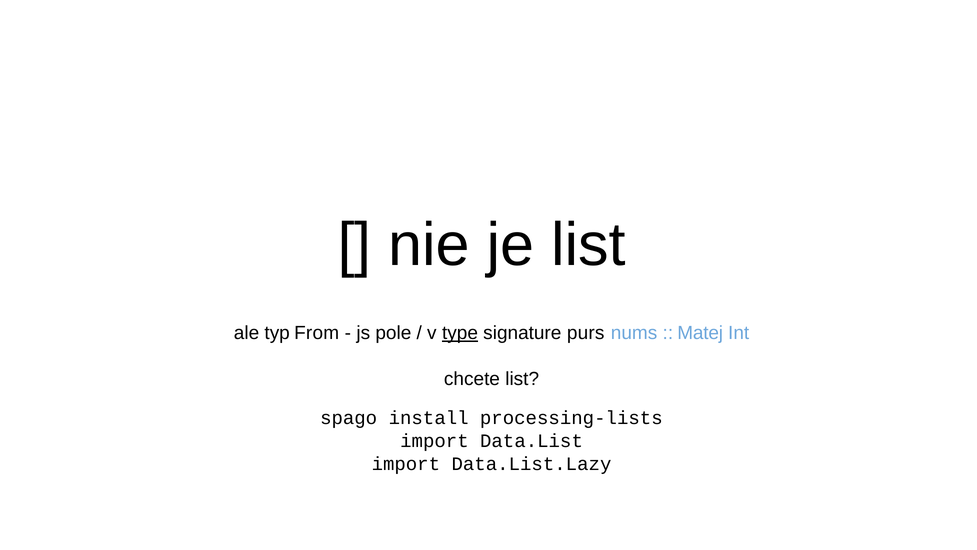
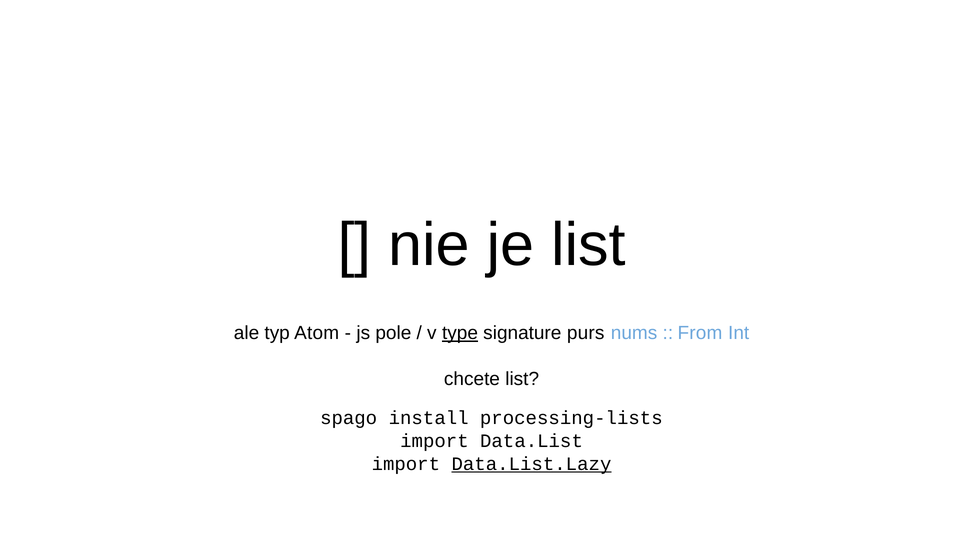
From: From -> Atom
Matej: Matej -> From
Data.List.Lazy underline: none -> present
